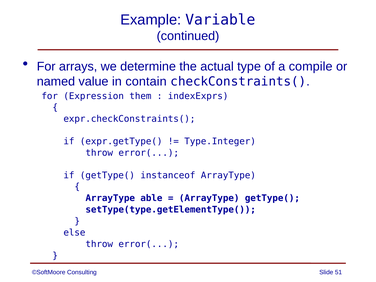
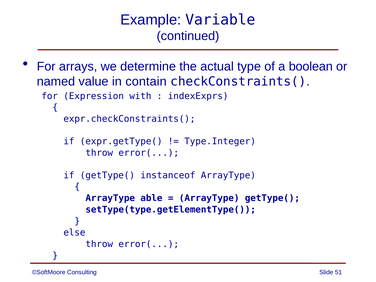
compile: compile -> boolean
them: them -> with
